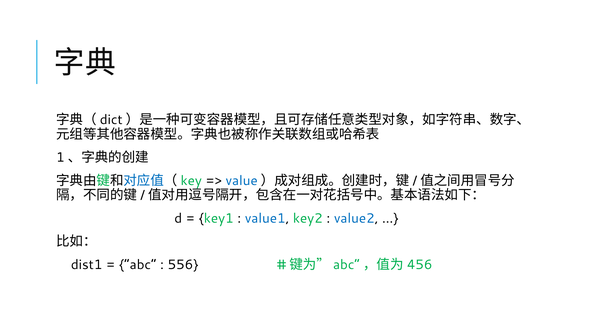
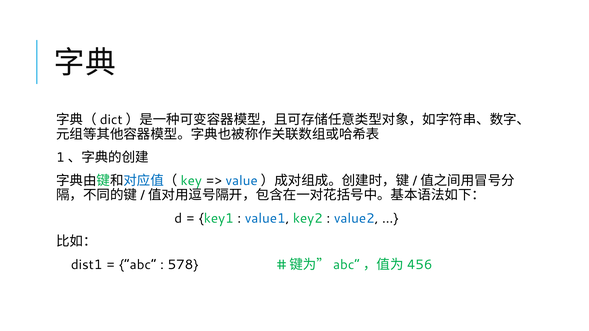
556: 556 -> 578
